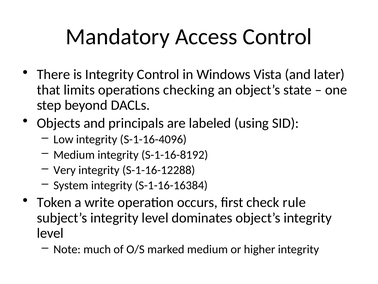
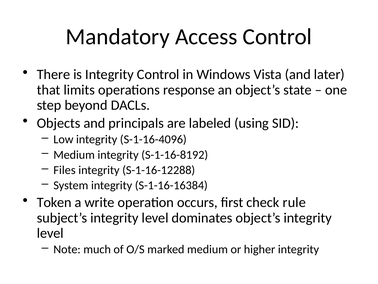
checking: checking -> response
Very: Very -> Files
